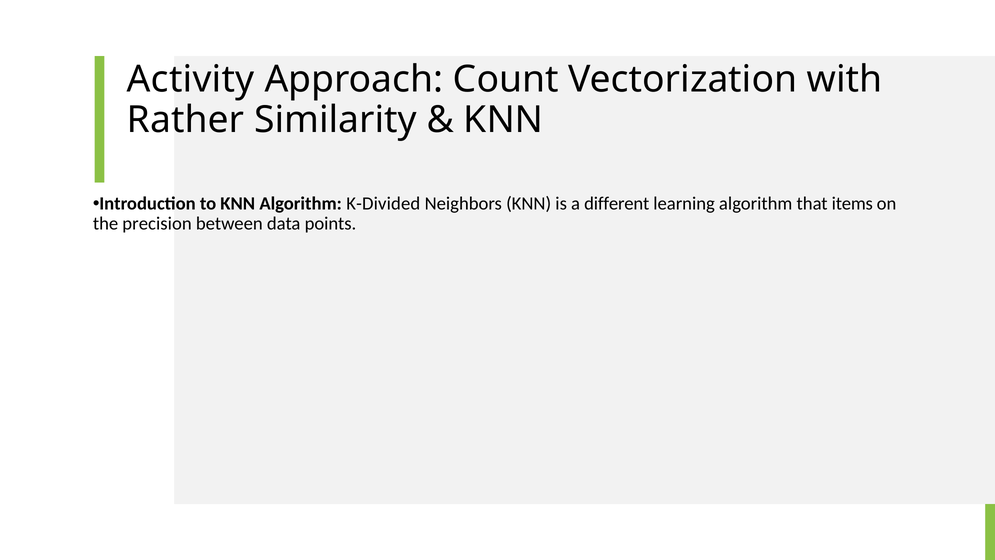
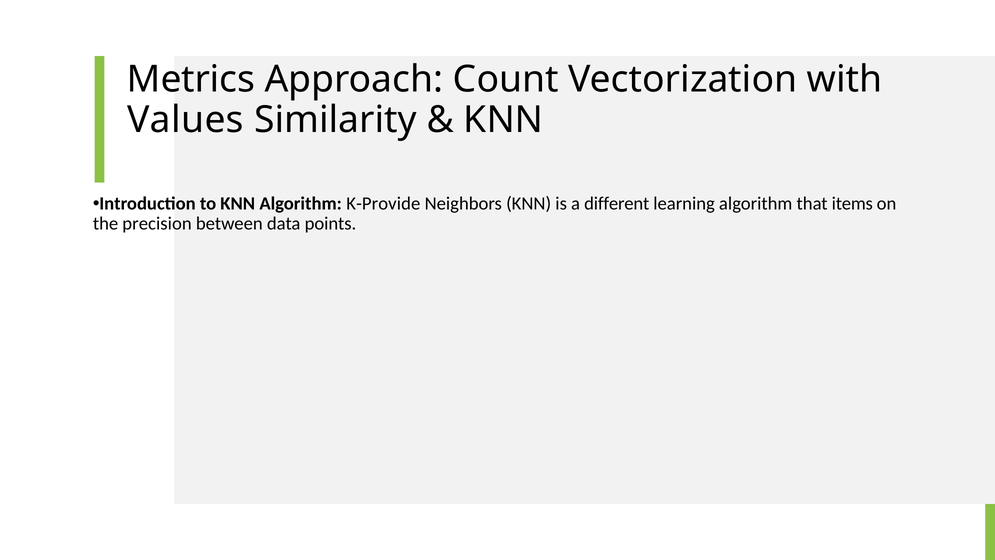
Activity: Activity -> Metrics
Rather: Rather -> Values
K-Divided: K-Divided -> K-Provide
